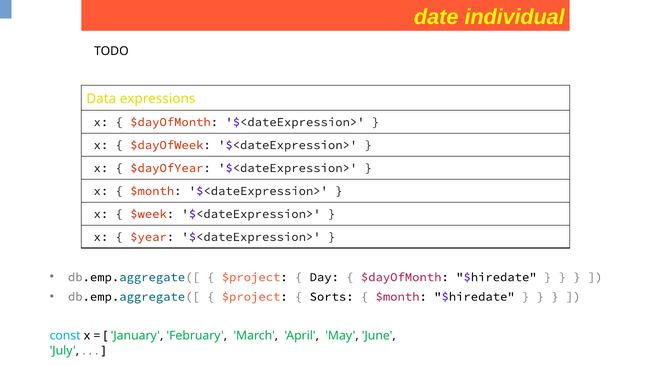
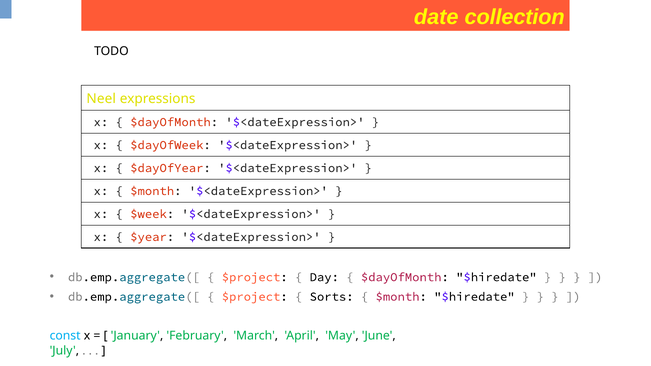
individual: individual -> collection
Data: Data -> Neel
